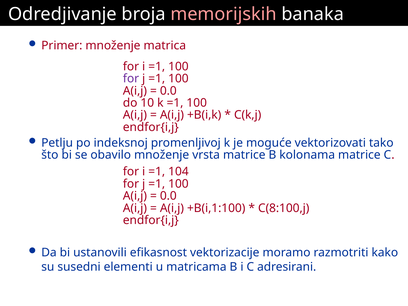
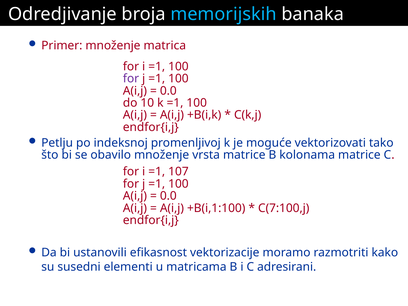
memorijskih colour: pink -> light blue
104: 104 -> 107
C(8:100,j: C(8:100,j -> C(7:100,j
